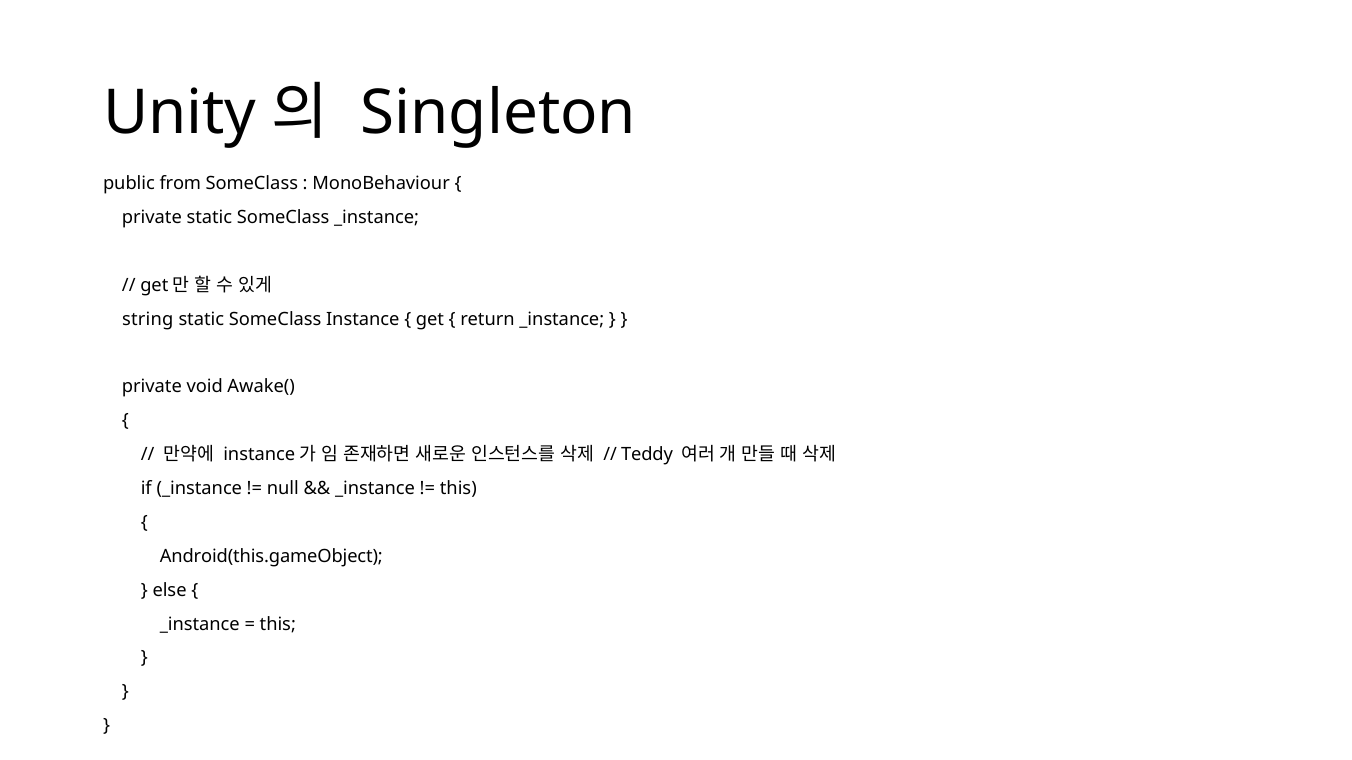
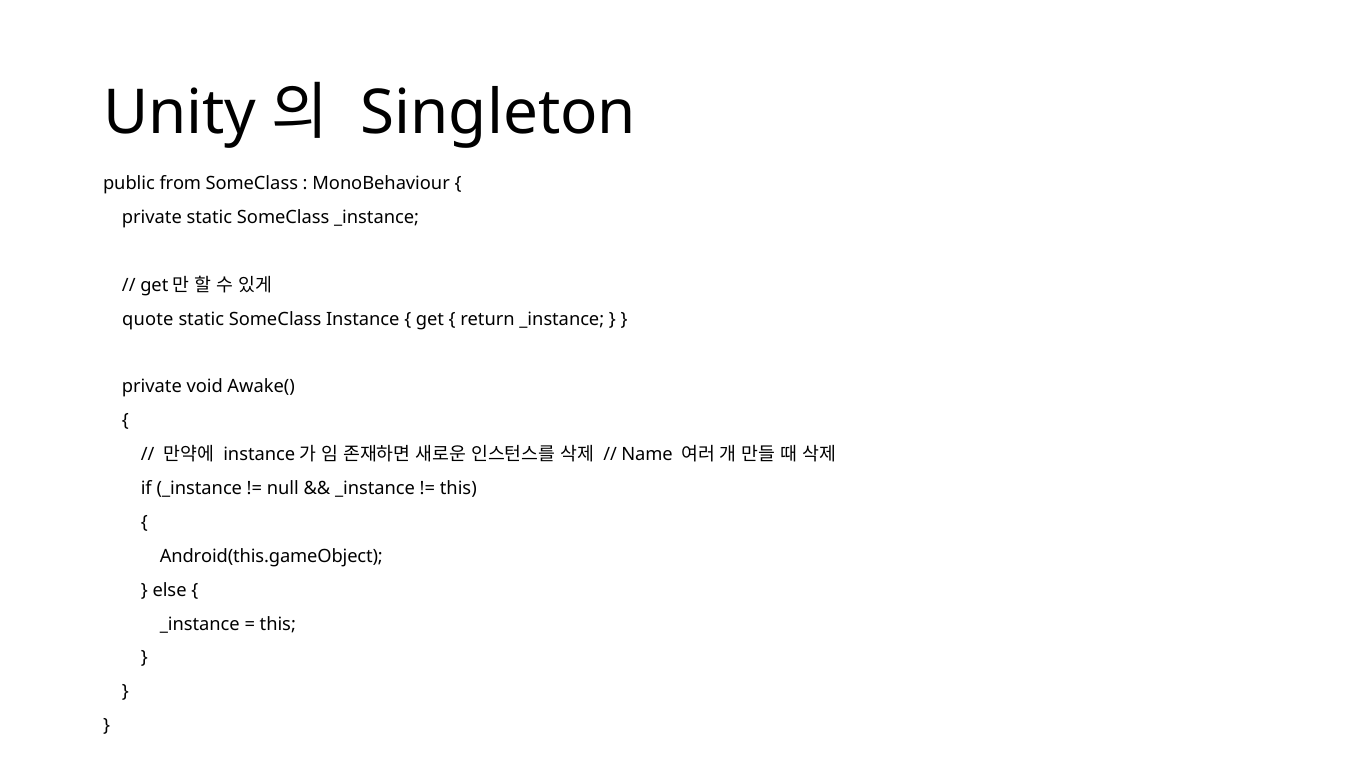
string: string -> quote
Teddy: Teddy -> Name
